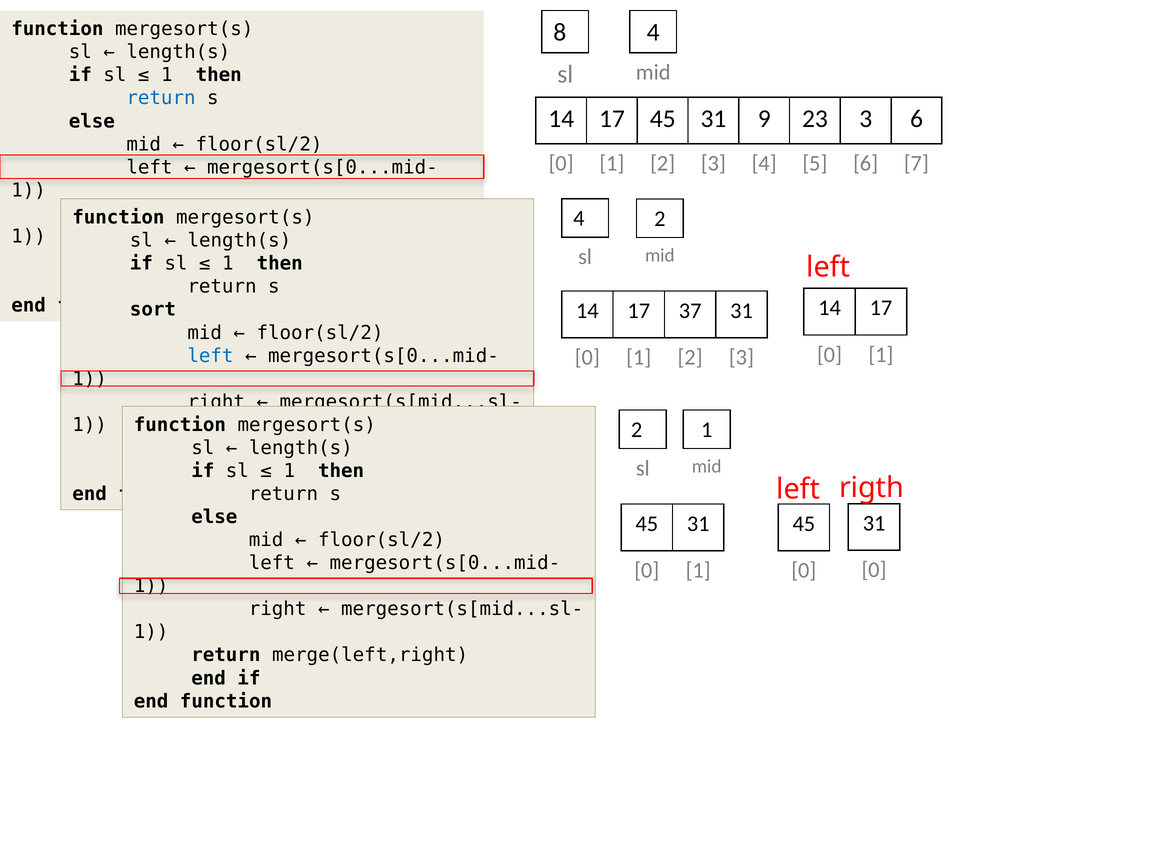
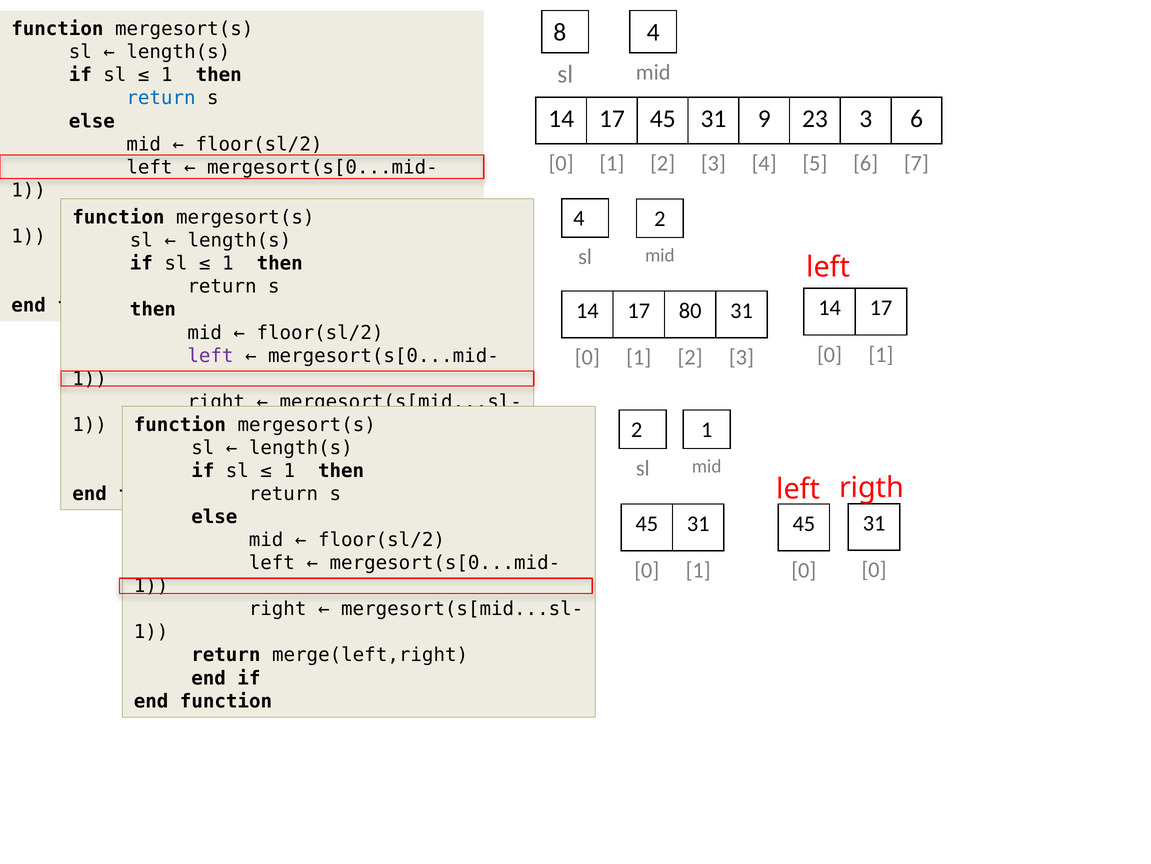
sort at (153, 309): sort -> then
37: 37 -> 80
left at (210, 355) colour: blue -> purple
